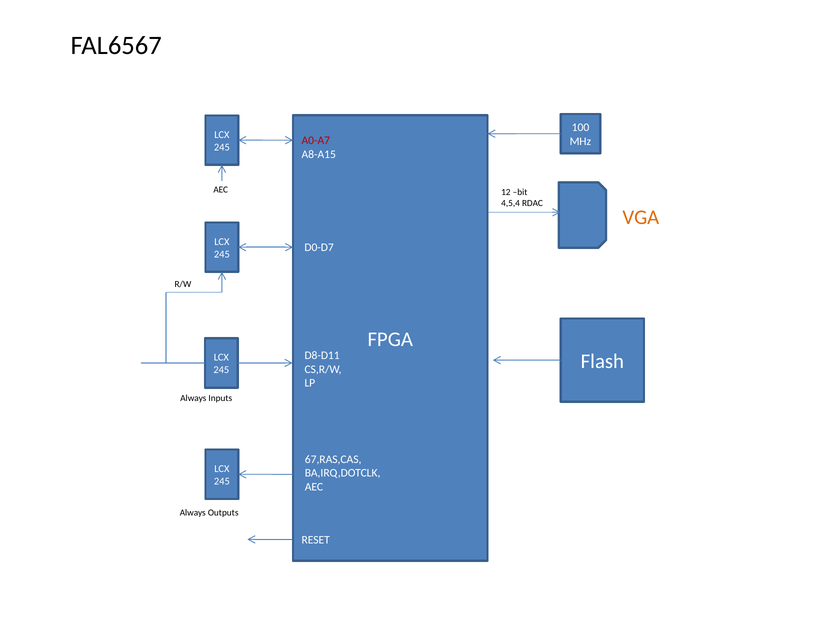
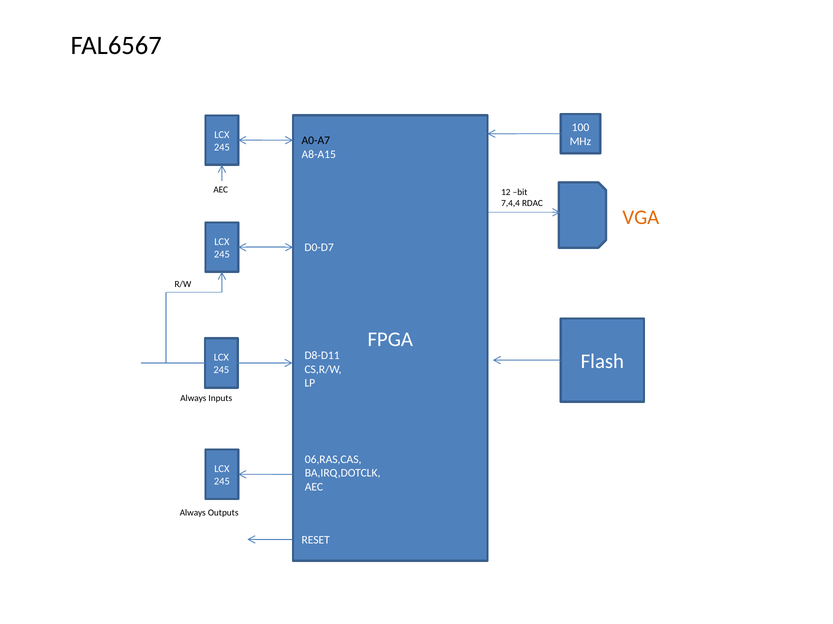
A0-A7 colour: red -> black
4,5,4: 4,5,4 -> 7,4,4
67,RAS,CAS: 67,RAS,CAS -> 06,RAS,CAS
